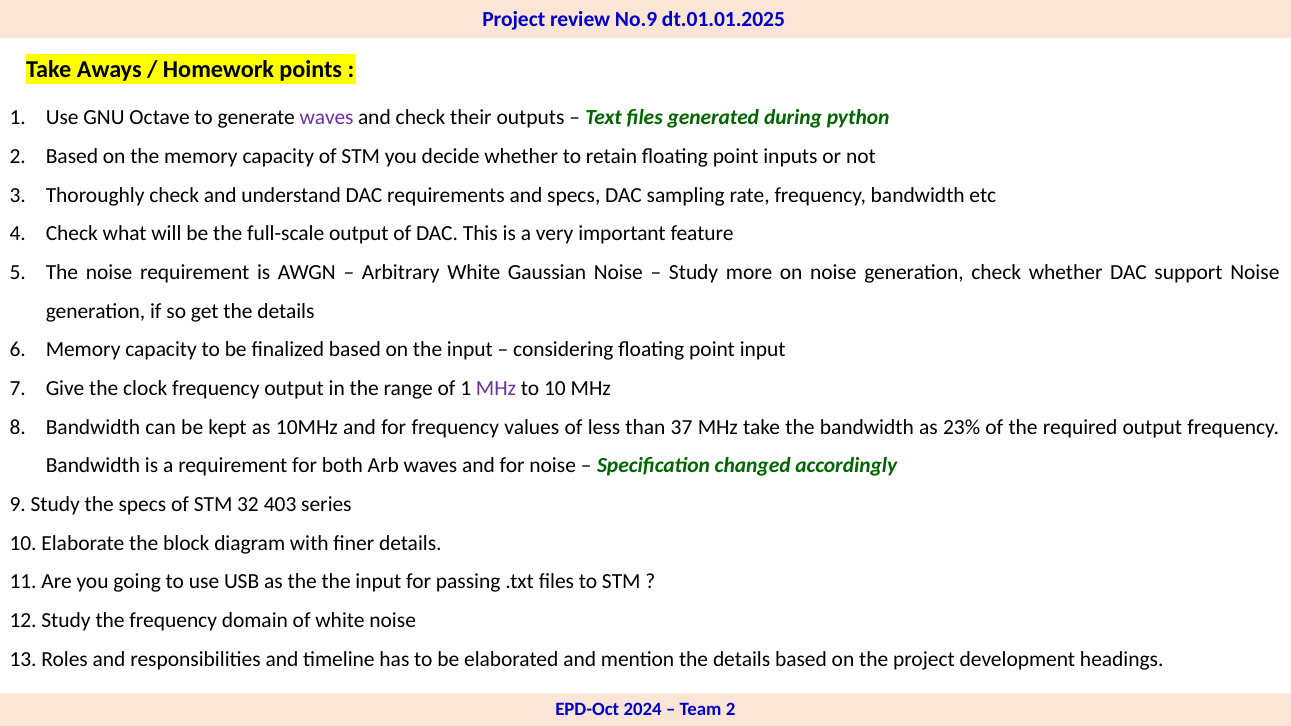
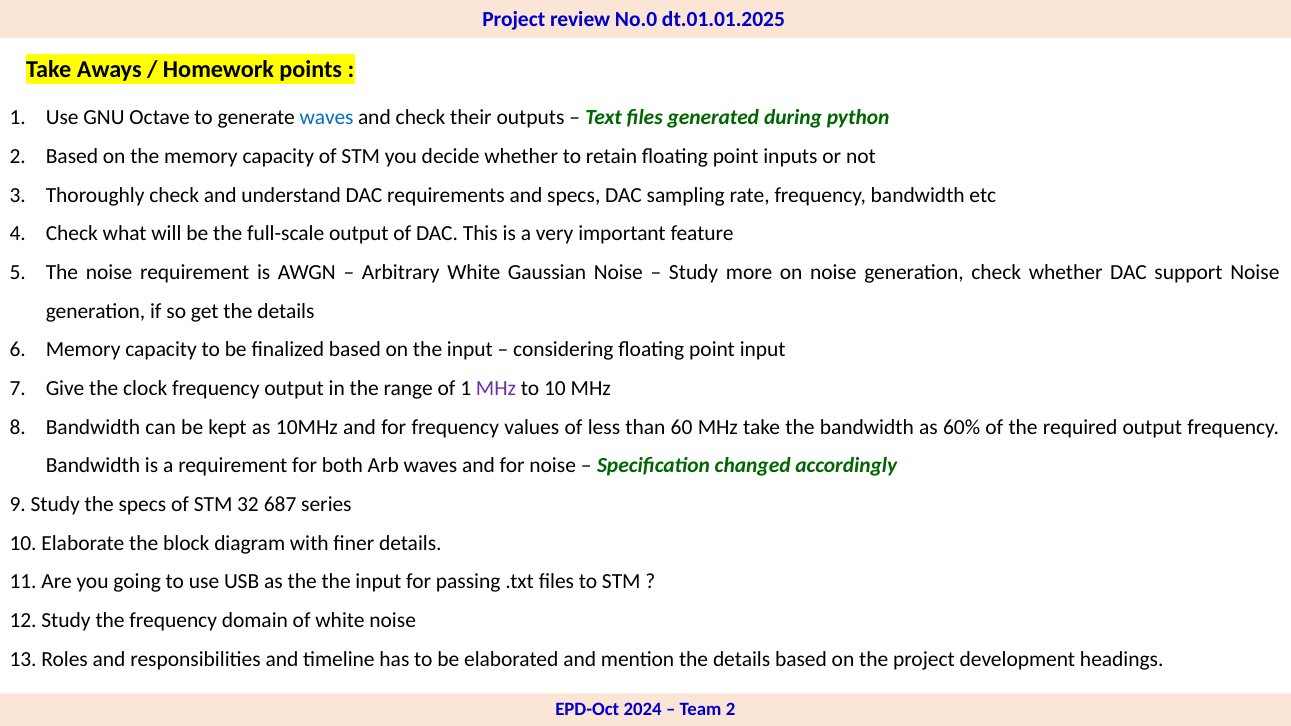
No.9: No.9 -> No.0
waves at (327, 118) colour: purple -> blue
37: 37 -> 60
23%: 23% -> 60%
403: 403 -> 687
